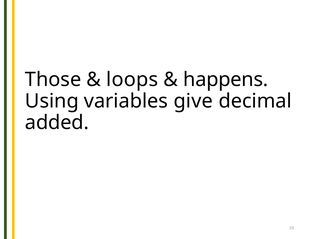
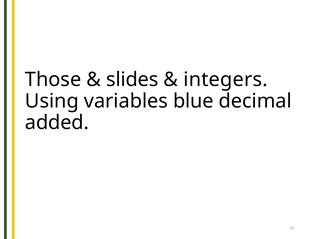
loops: loops -> slides
happens: happens -> integers
give: give -> blue
